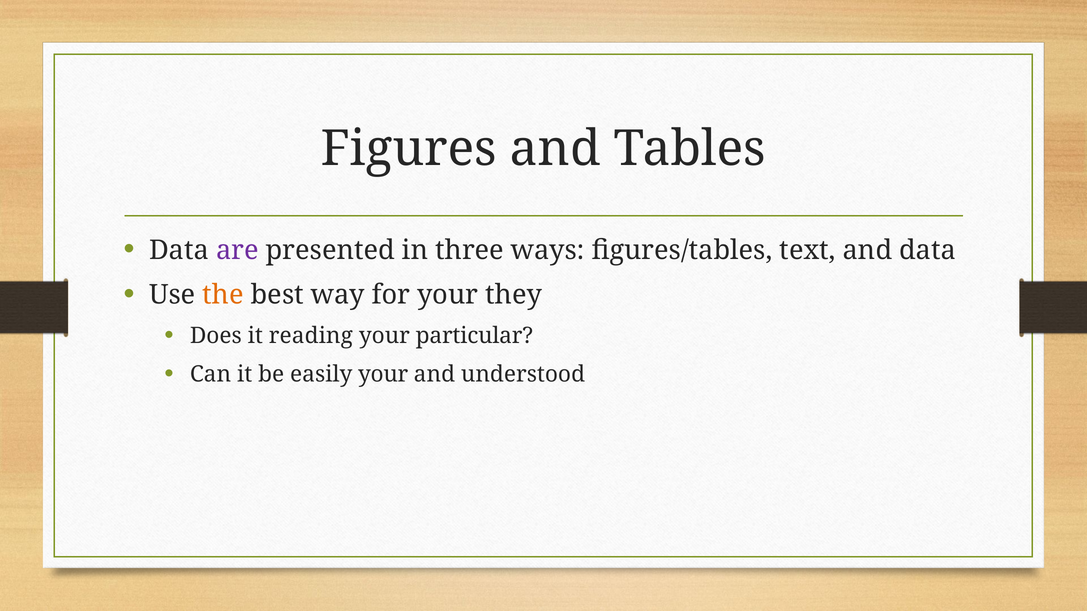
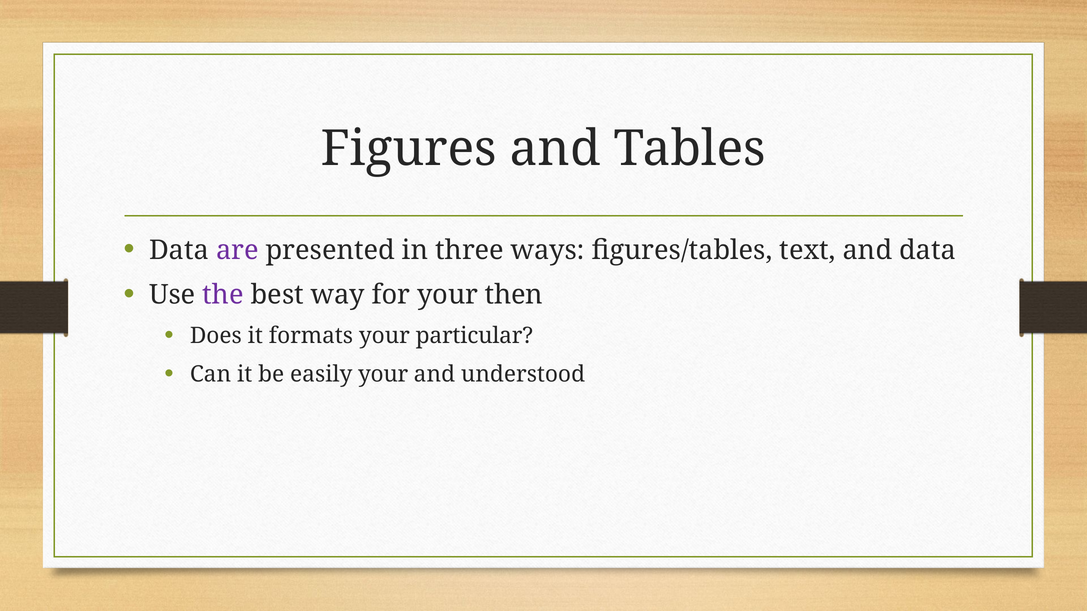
the colour: orange -> purple
they: they -> then
reading: reading -> formats
